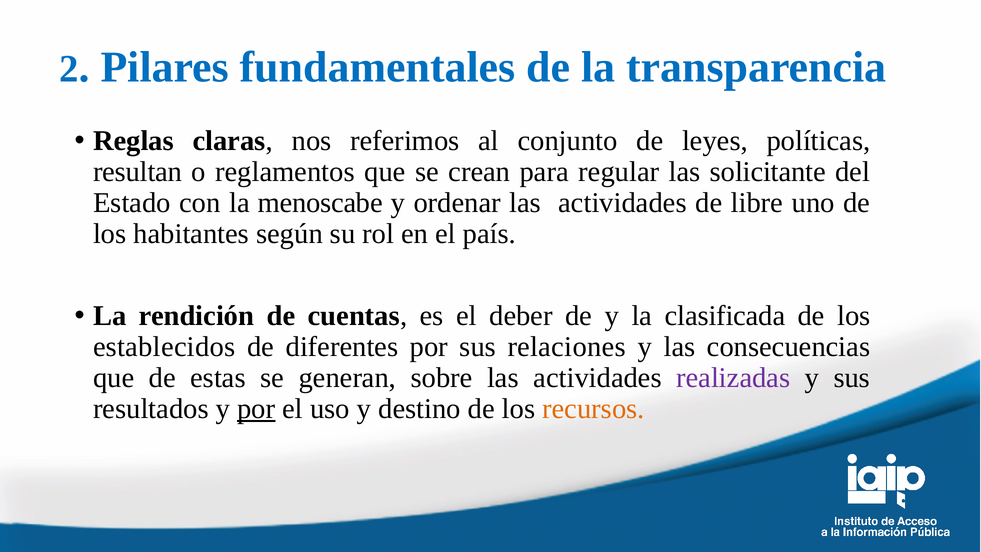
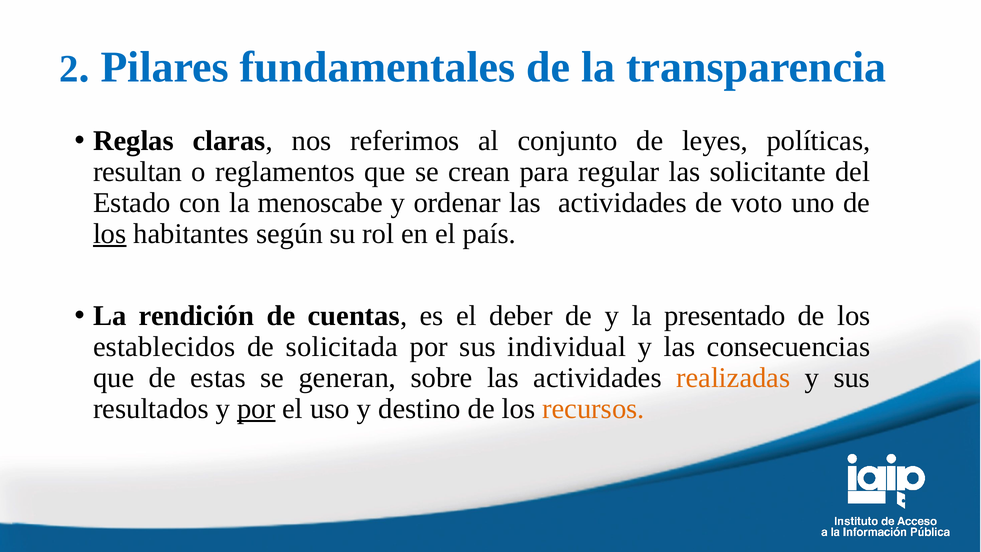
libre: libre -> voto
los at (110, 234) underline: none -> present
clasificada: clasificada -> presentado
diferentes: diferentes -> solicitada
relaciones: relaciones -> individual
realizadas colour: purple -> orange
